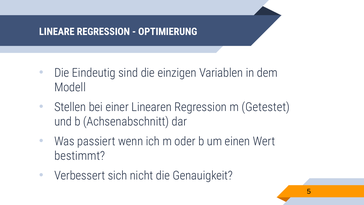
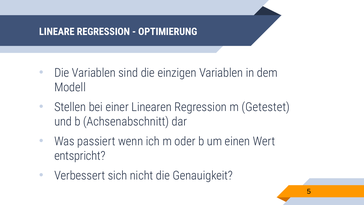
Die Eindeutig: Eindeutig -> Variablen
bestimmt: bestimmt -> entspricht
